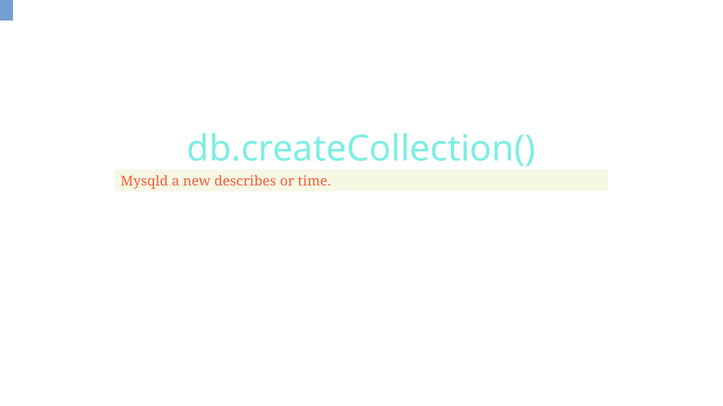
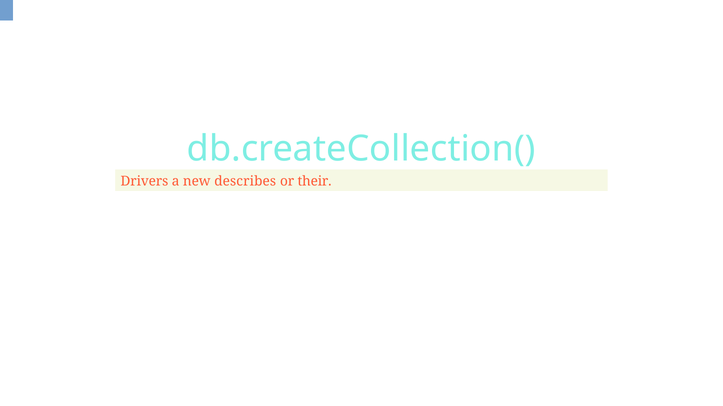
Mysqld: Mysqld -> Drivers
time: time -> their
